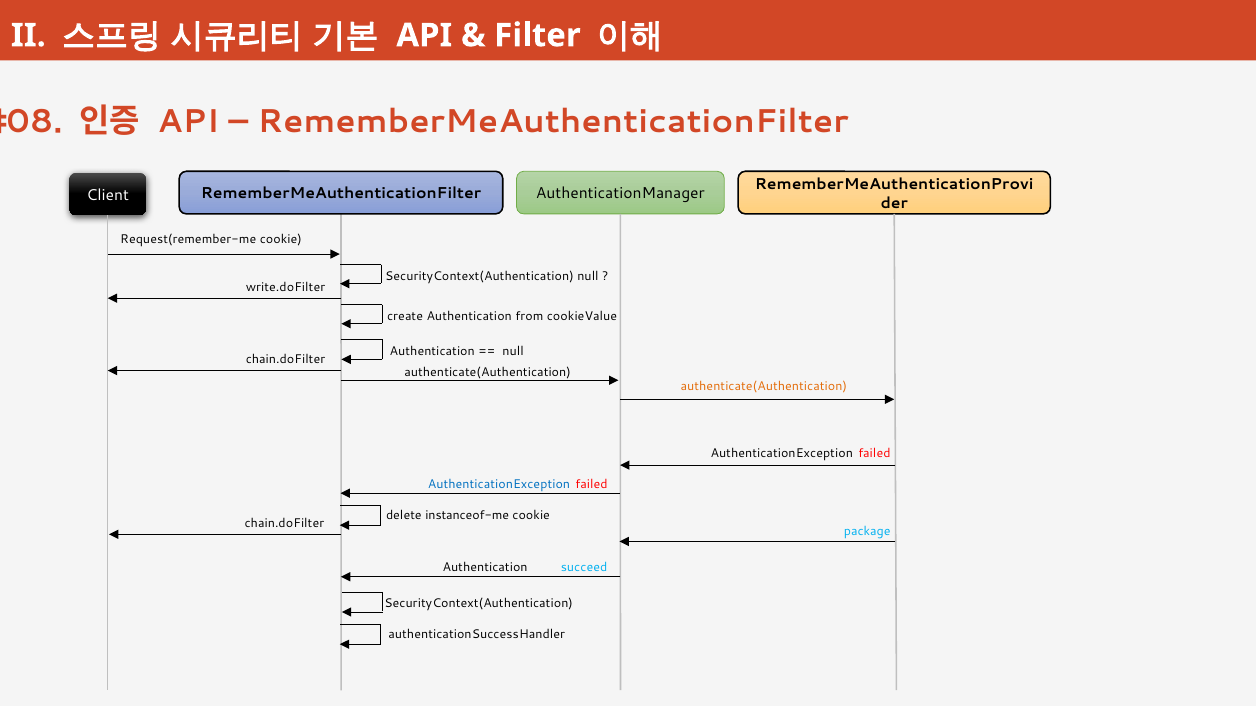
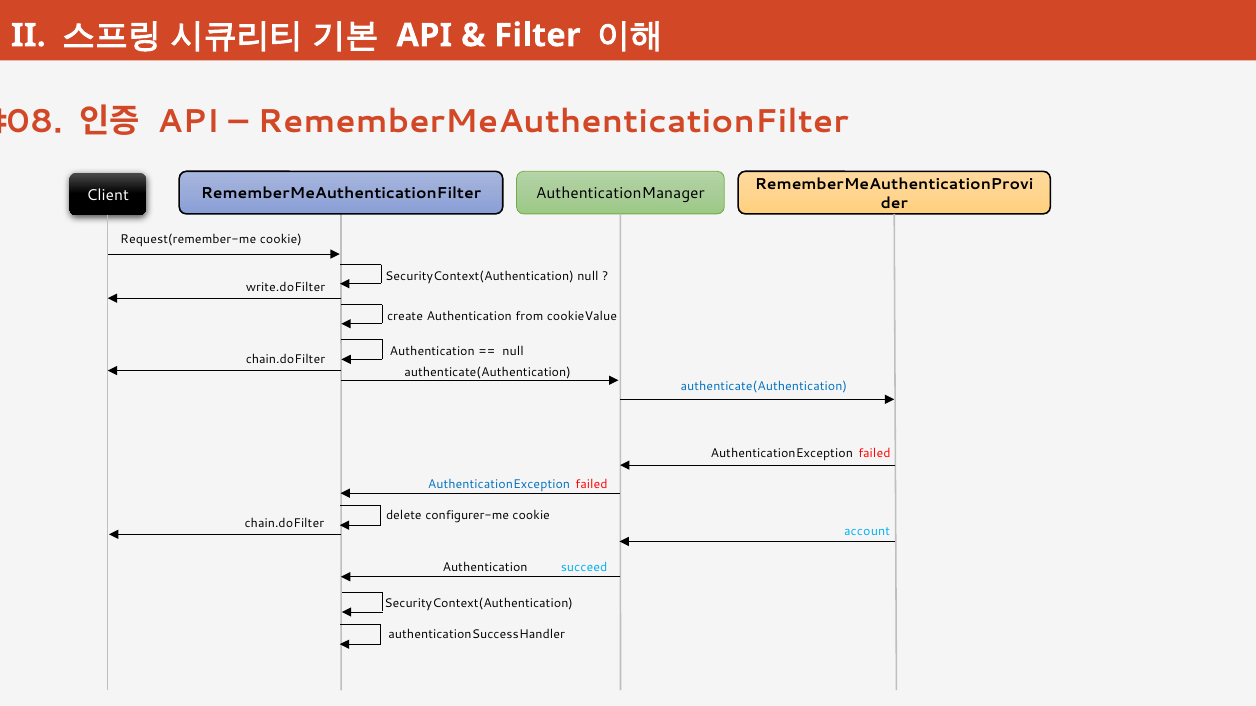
authenticate(Authentication at (764, 387) colour: orange -> blue
instanceof-me: instanceof-me -> configurer-me
package: package -> account
